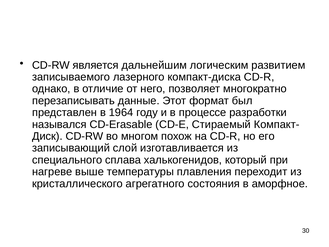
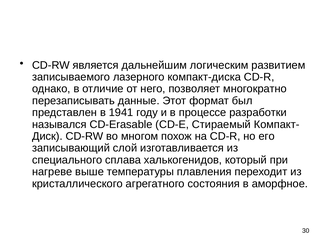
1964: 1964 -> 1941
